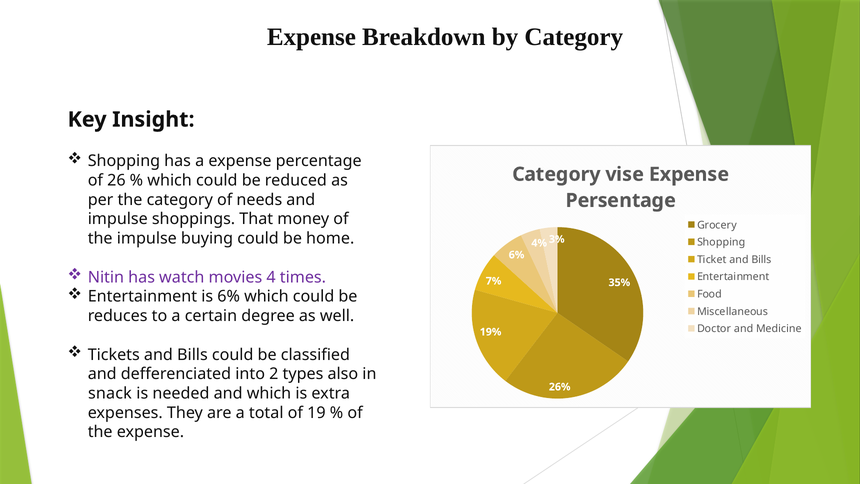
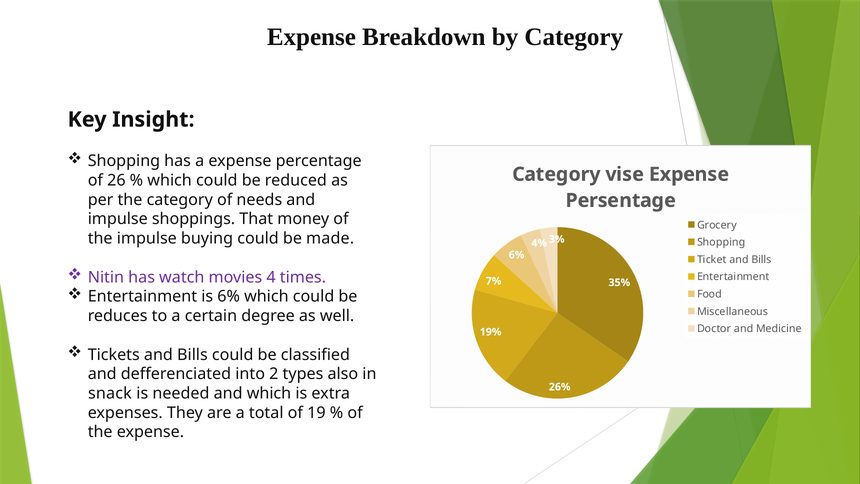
home: home -> made
